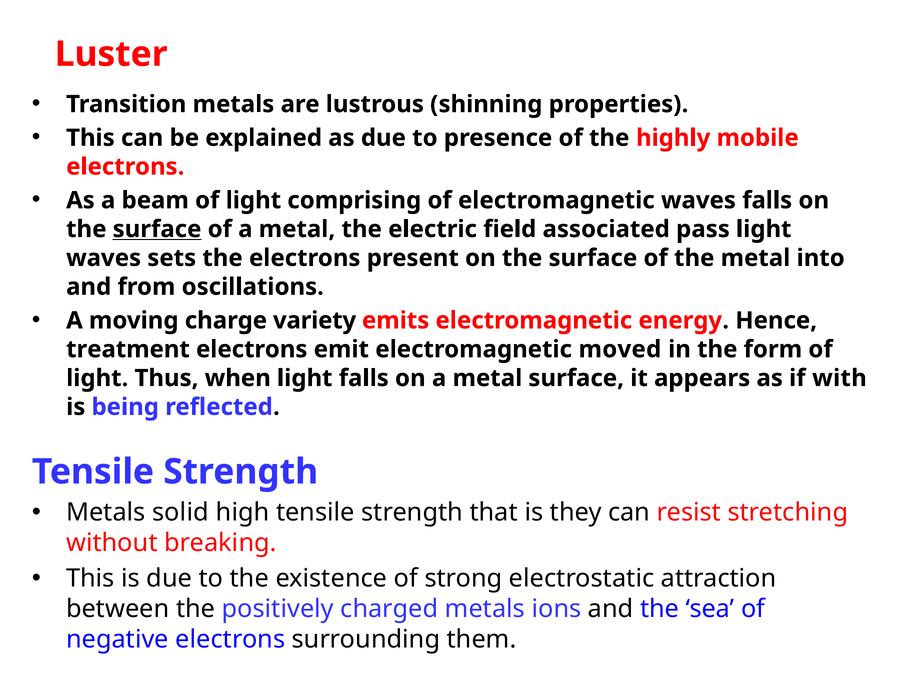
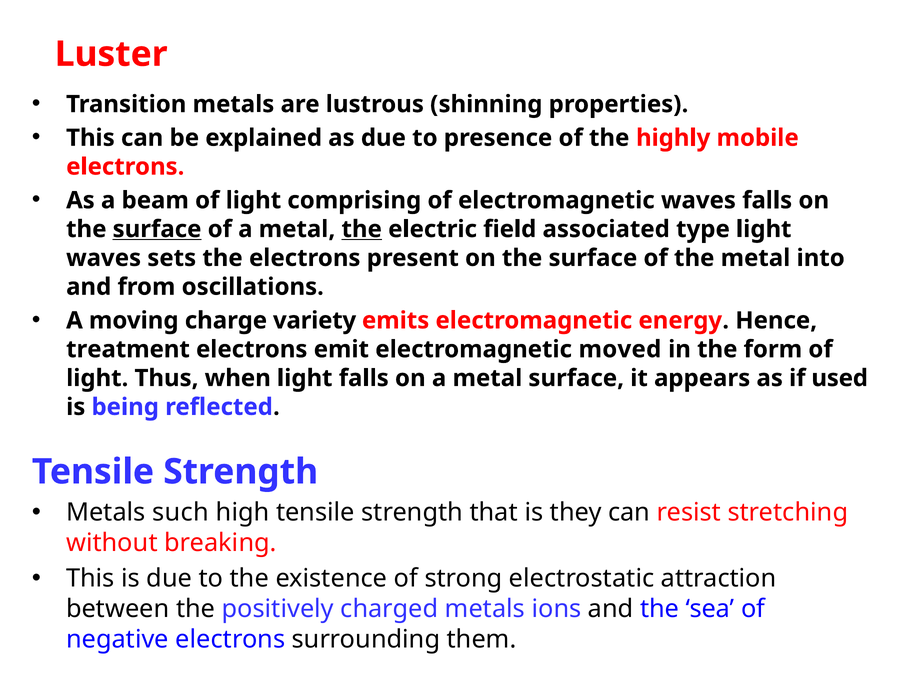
the at (362, 229) underline: none -> present
pass: pass -> type
with: with -> used
solid: solid -> such
